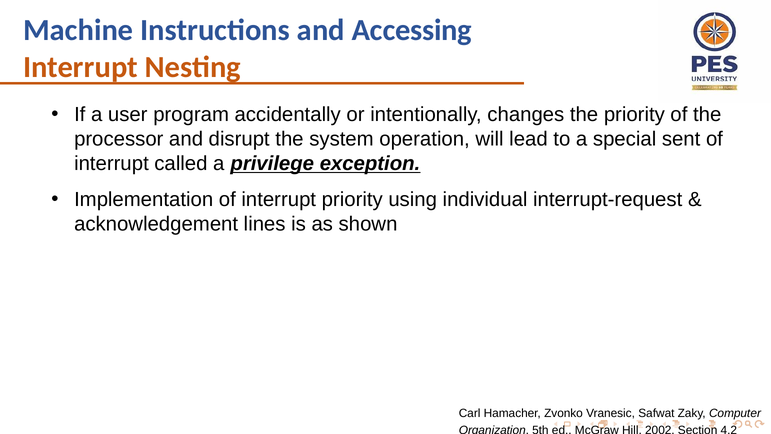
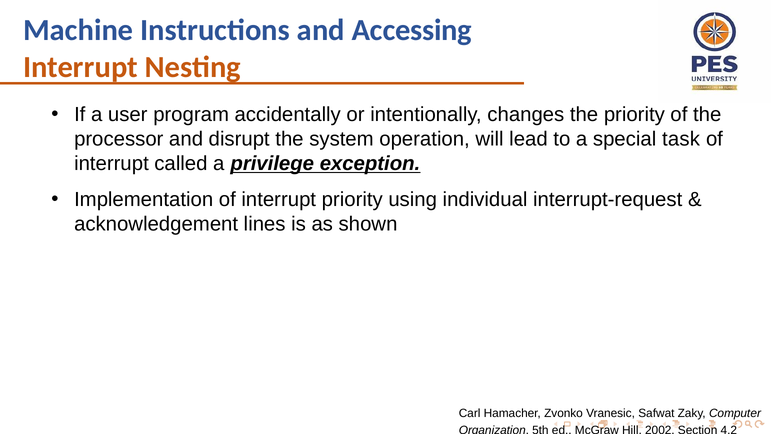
sent: sent -> task
